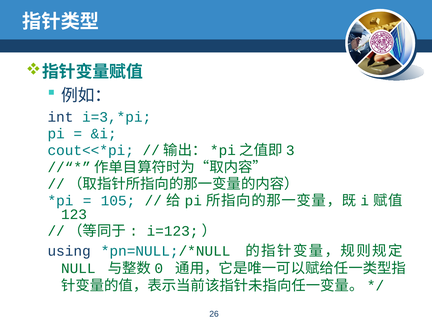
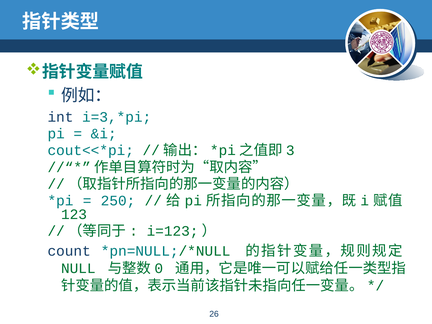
105: 105 -> 250
using: using -> count
